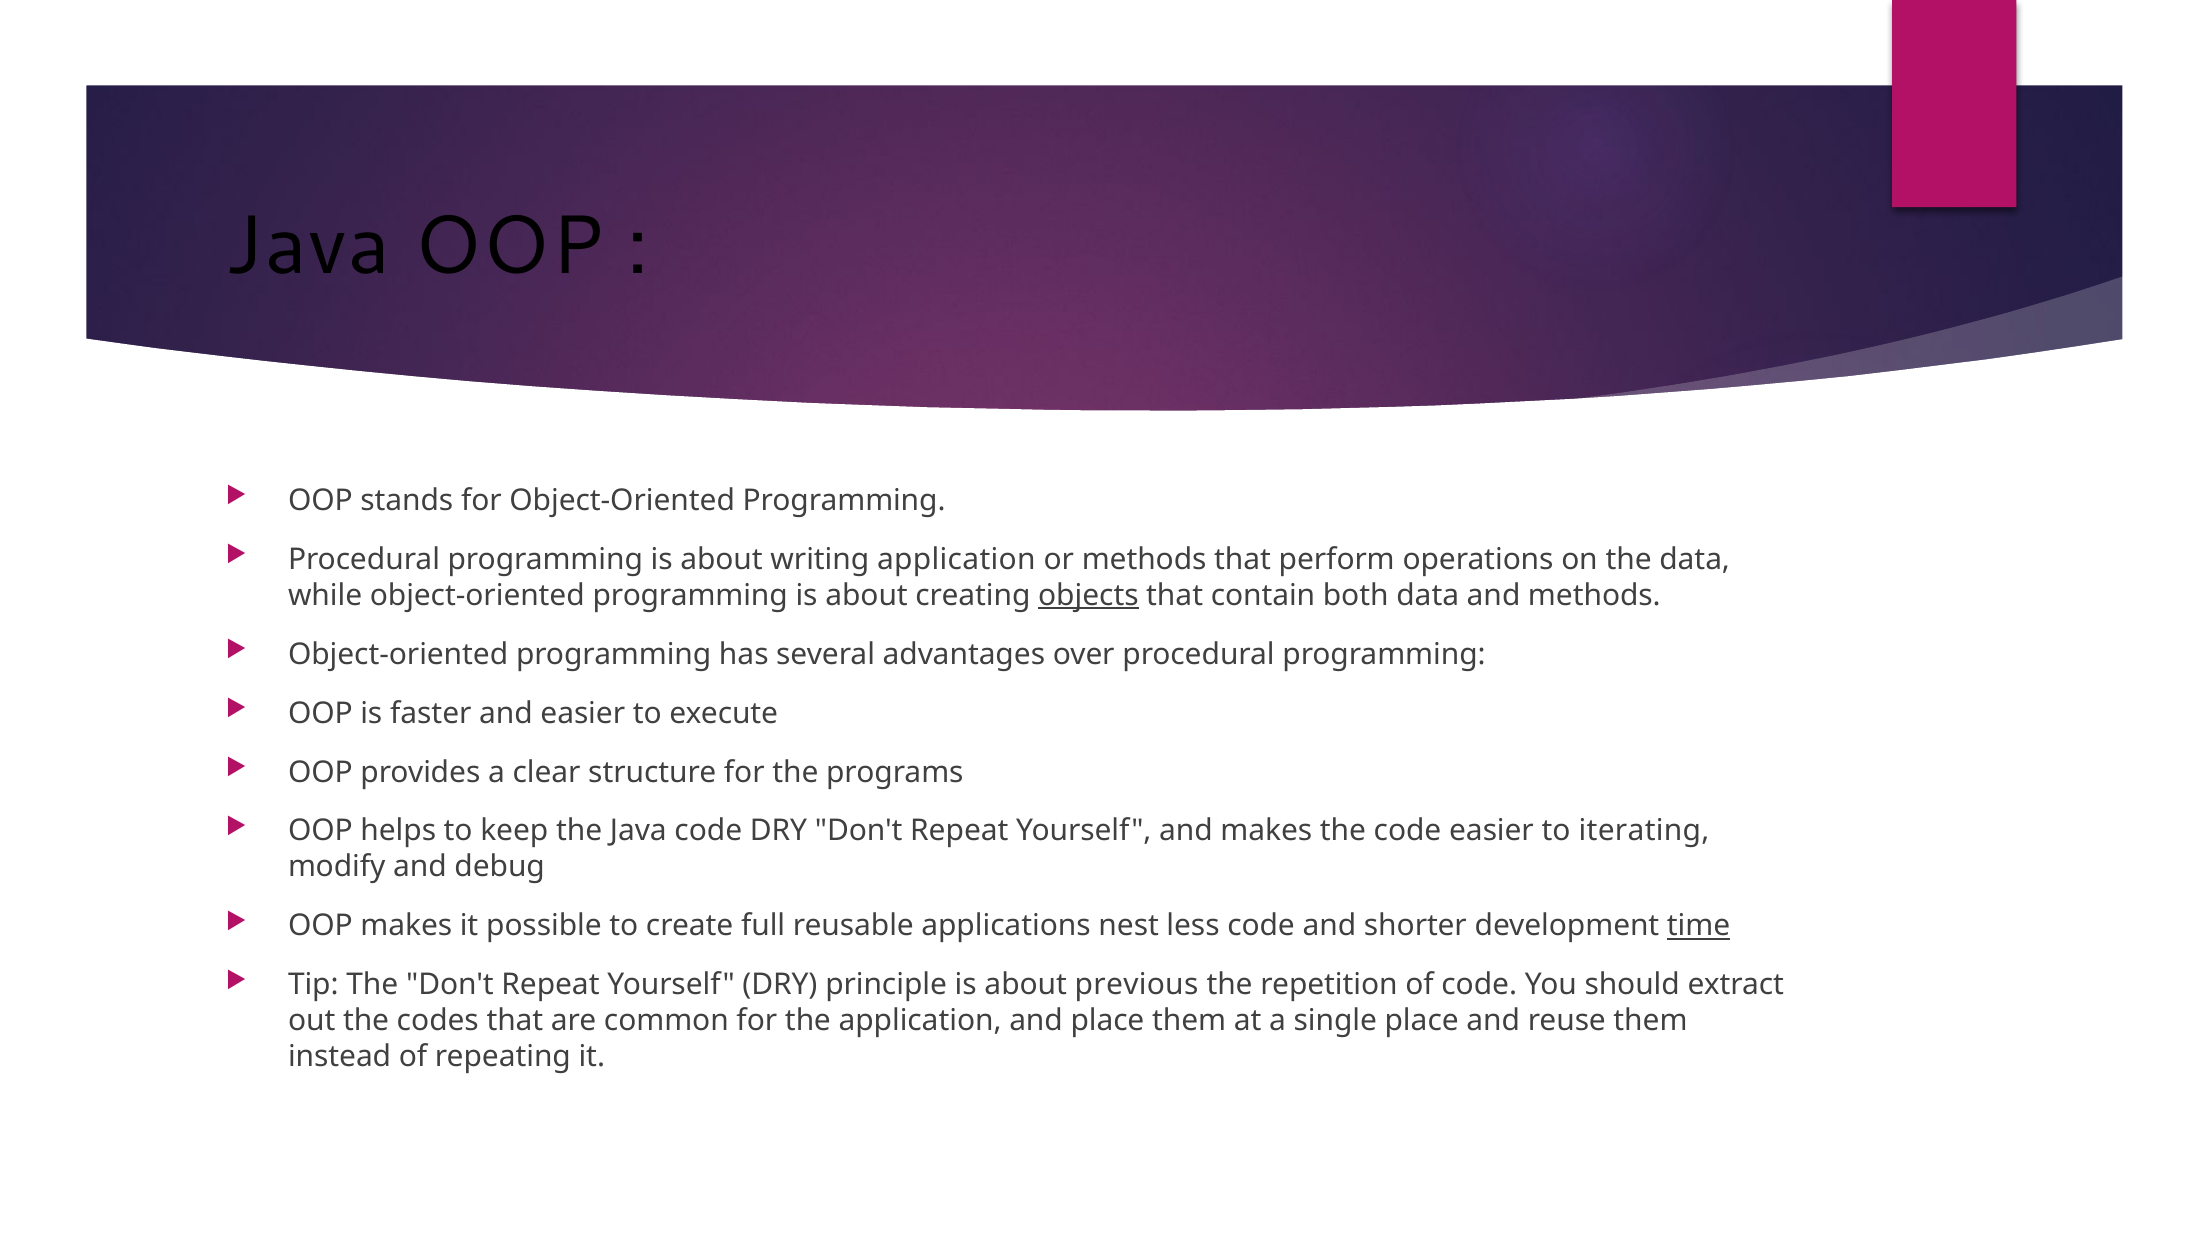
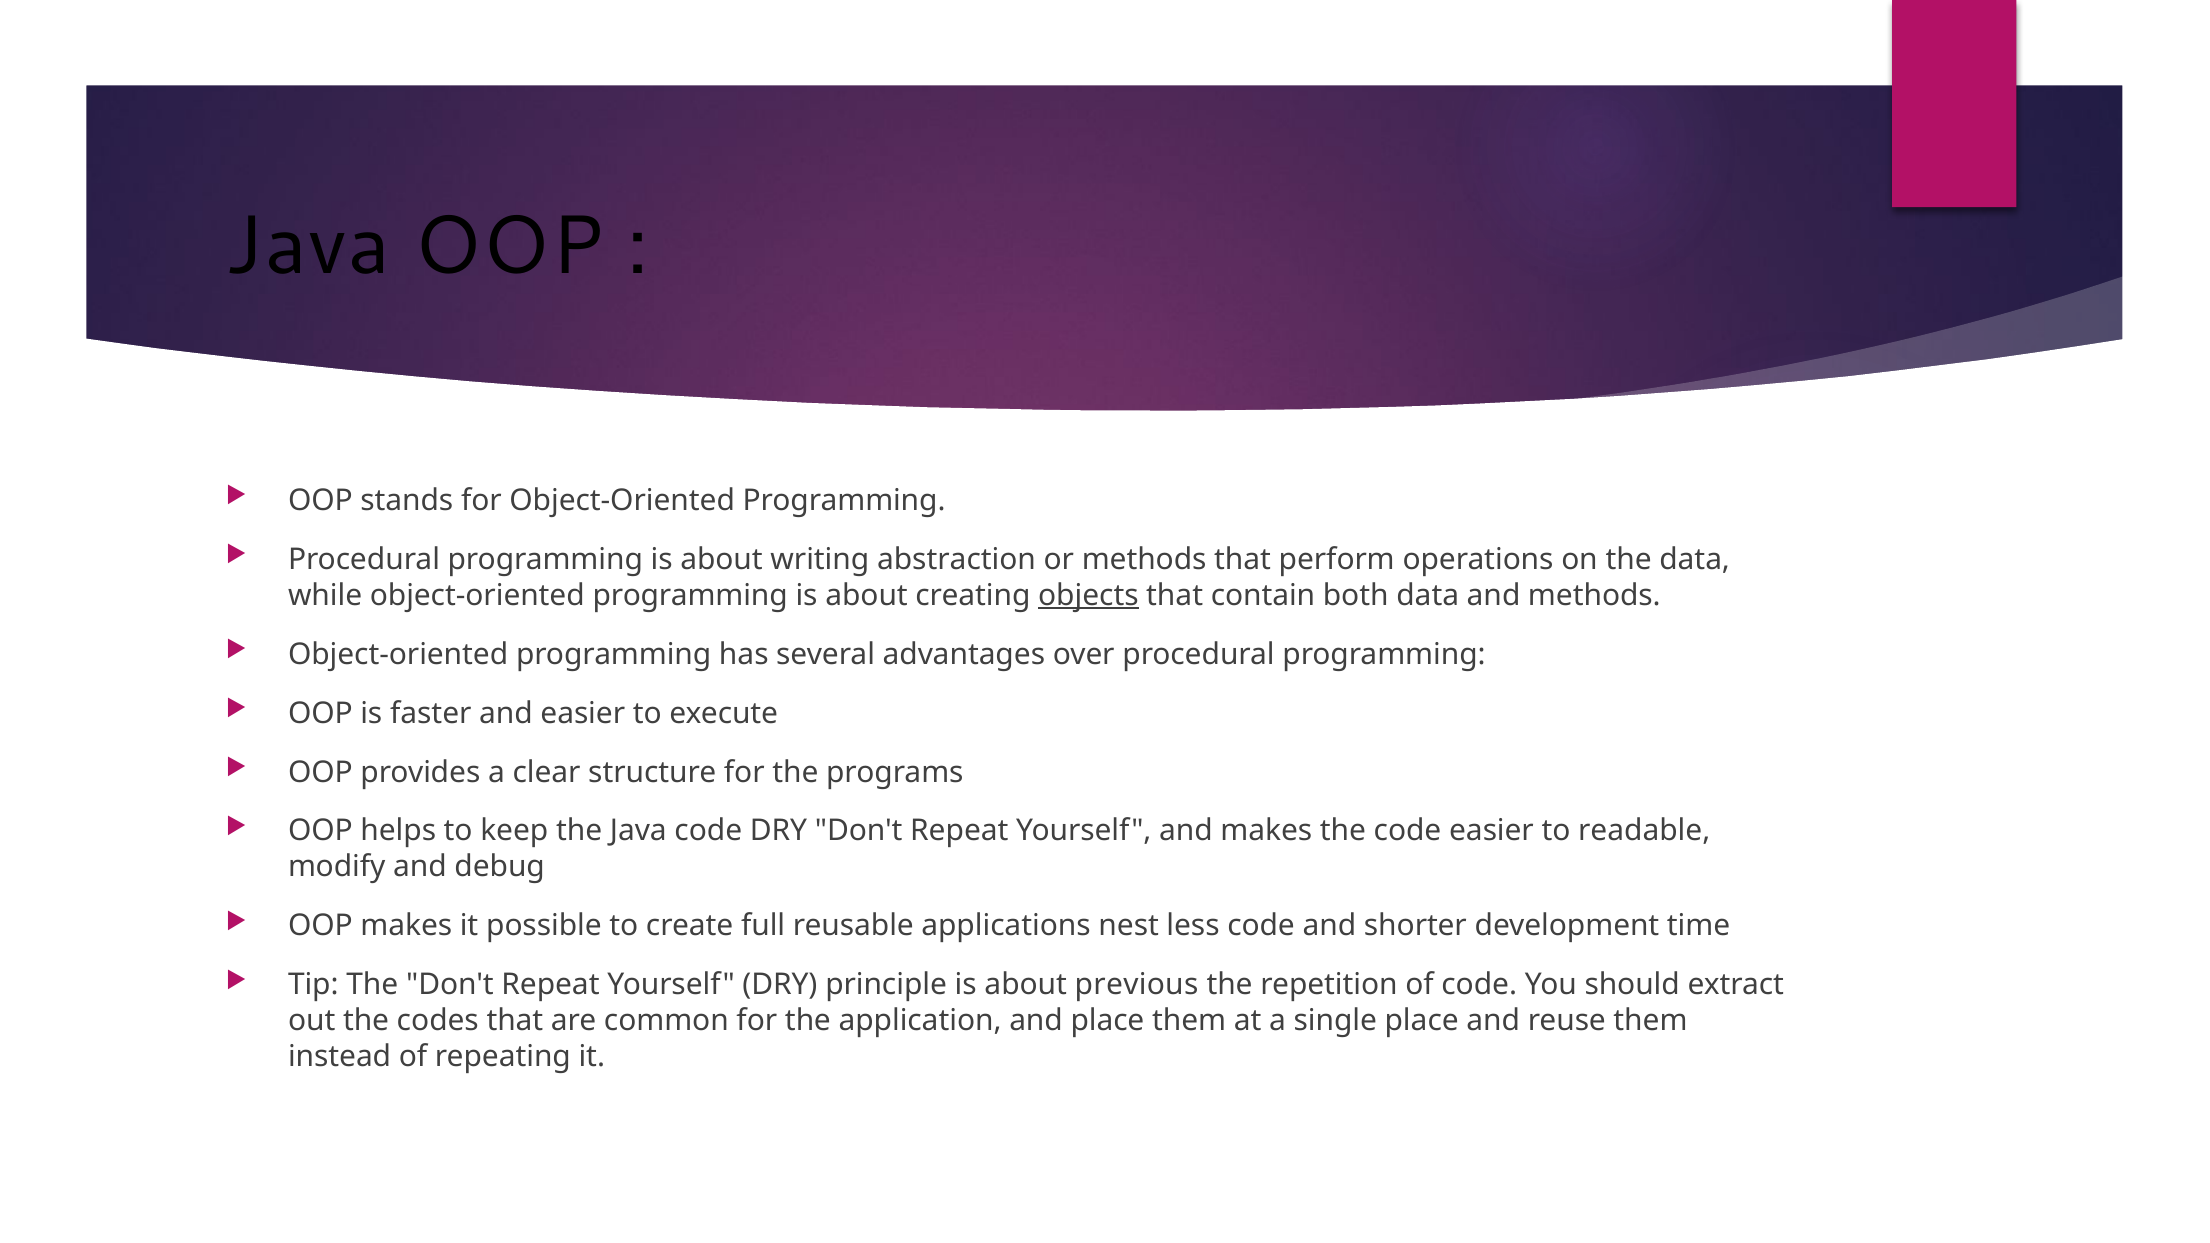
writing application: application -> abstraction
iterating: iterating -> readable
time underline: present -> none
